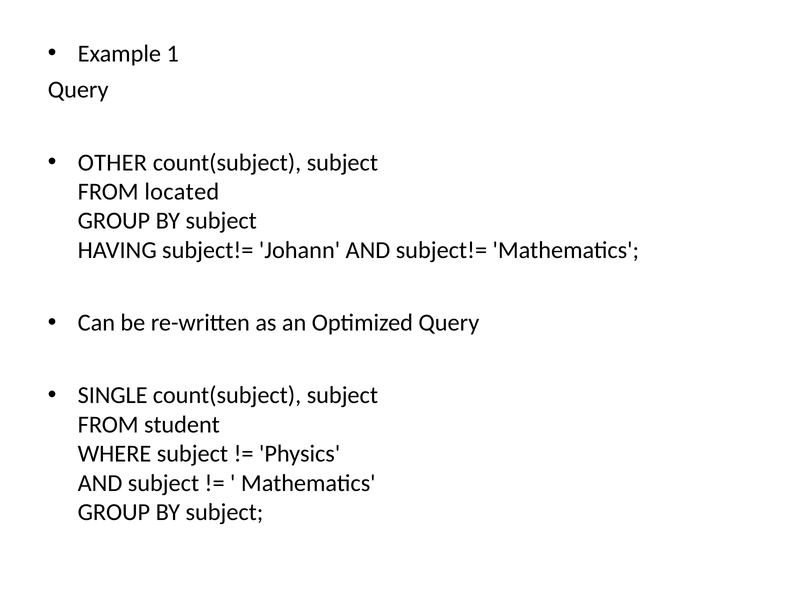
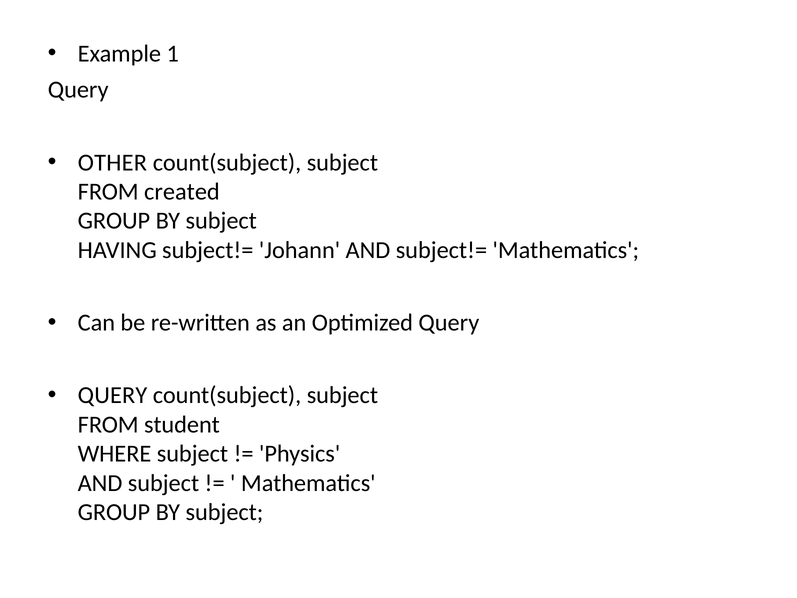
located: located -> created
SINGLE at (113, 395): SINGLE -> QUERY
